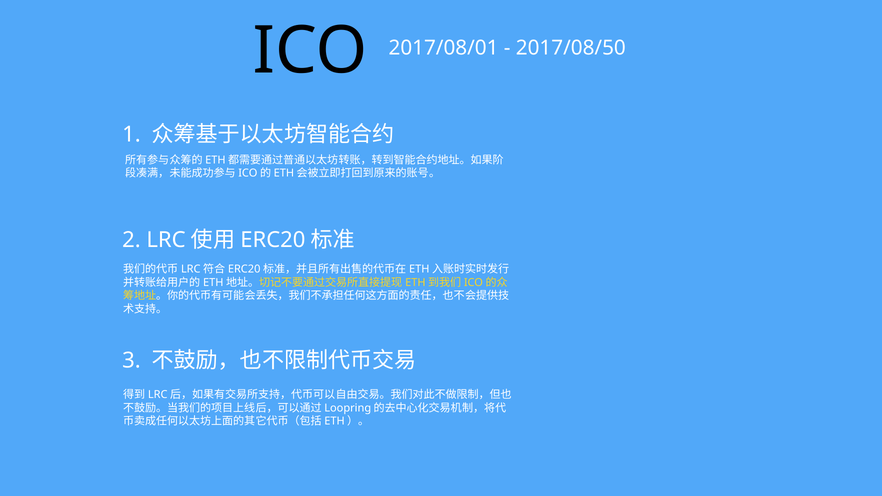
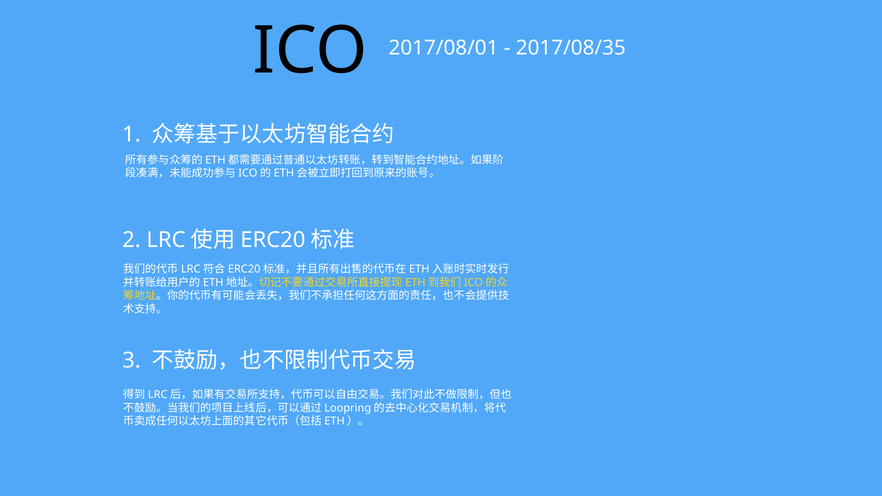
2017/08/50: 2017/08/50 -> 2017/08/35
